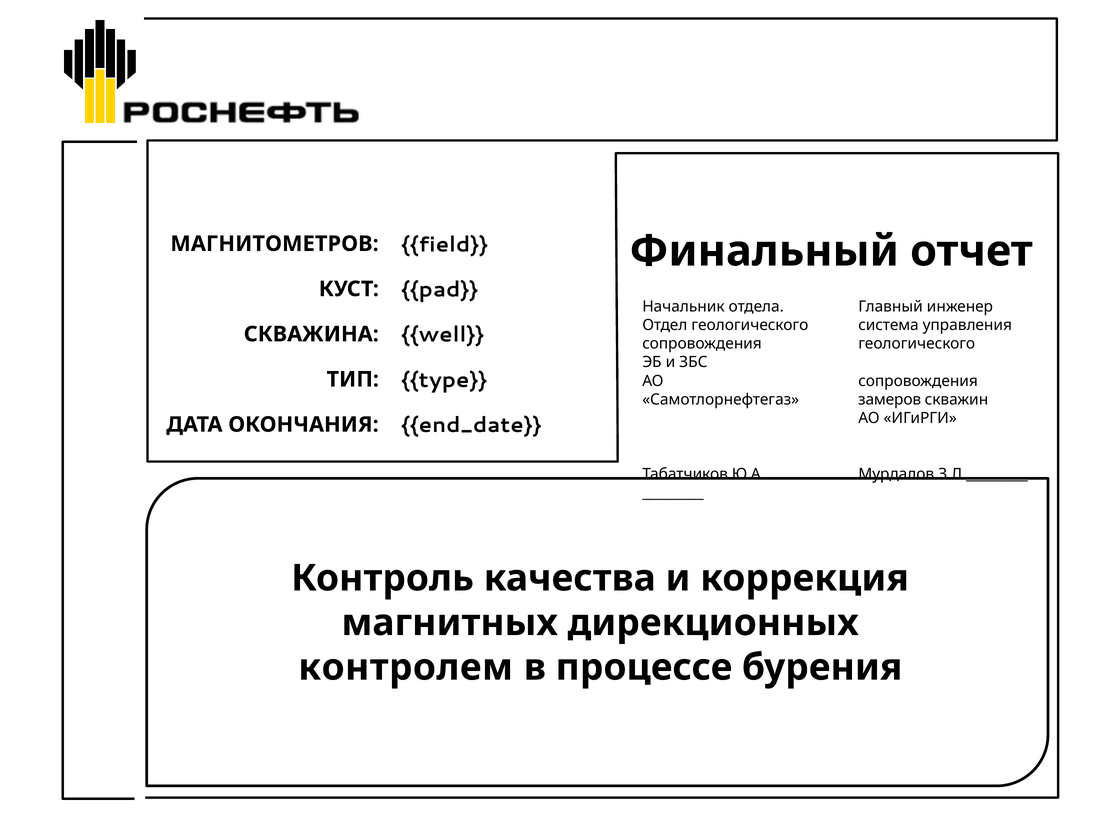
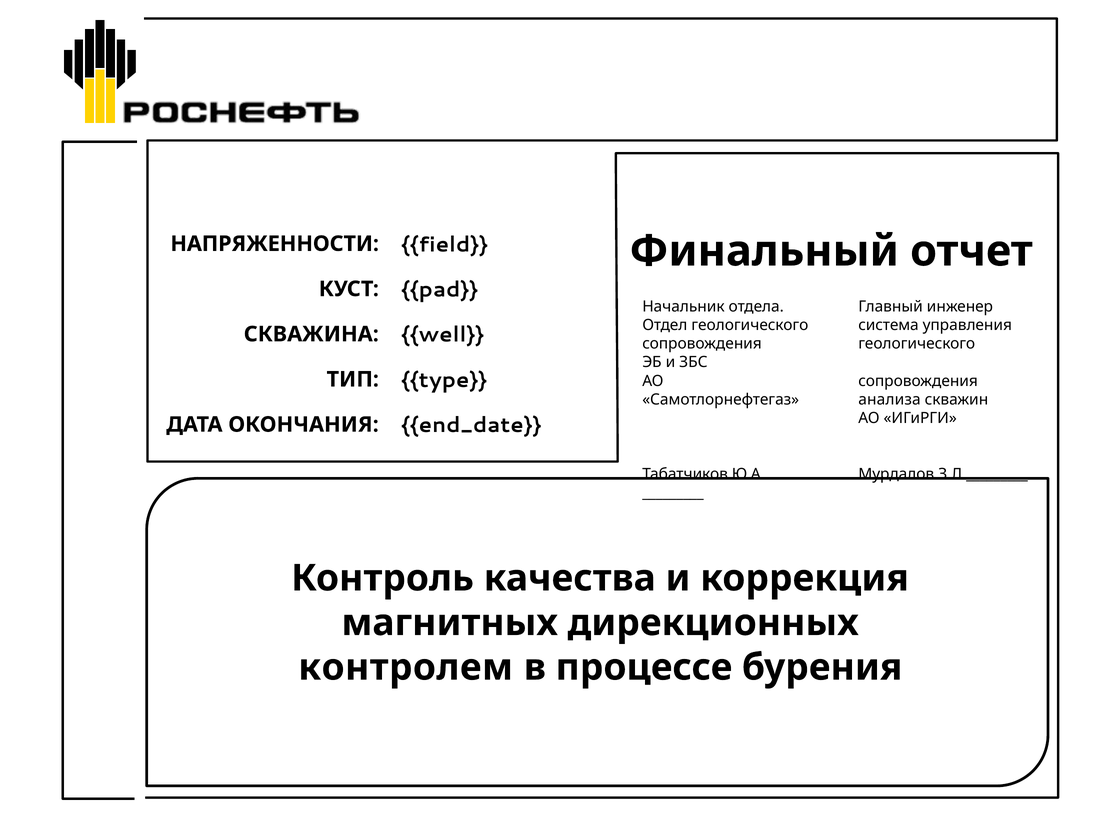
МАГНИТОМЕТРОВ: МАГНИТОМЕТРОВ -> НАПРЯЖЕННОСТИ
замеров: замеров -> анализа
